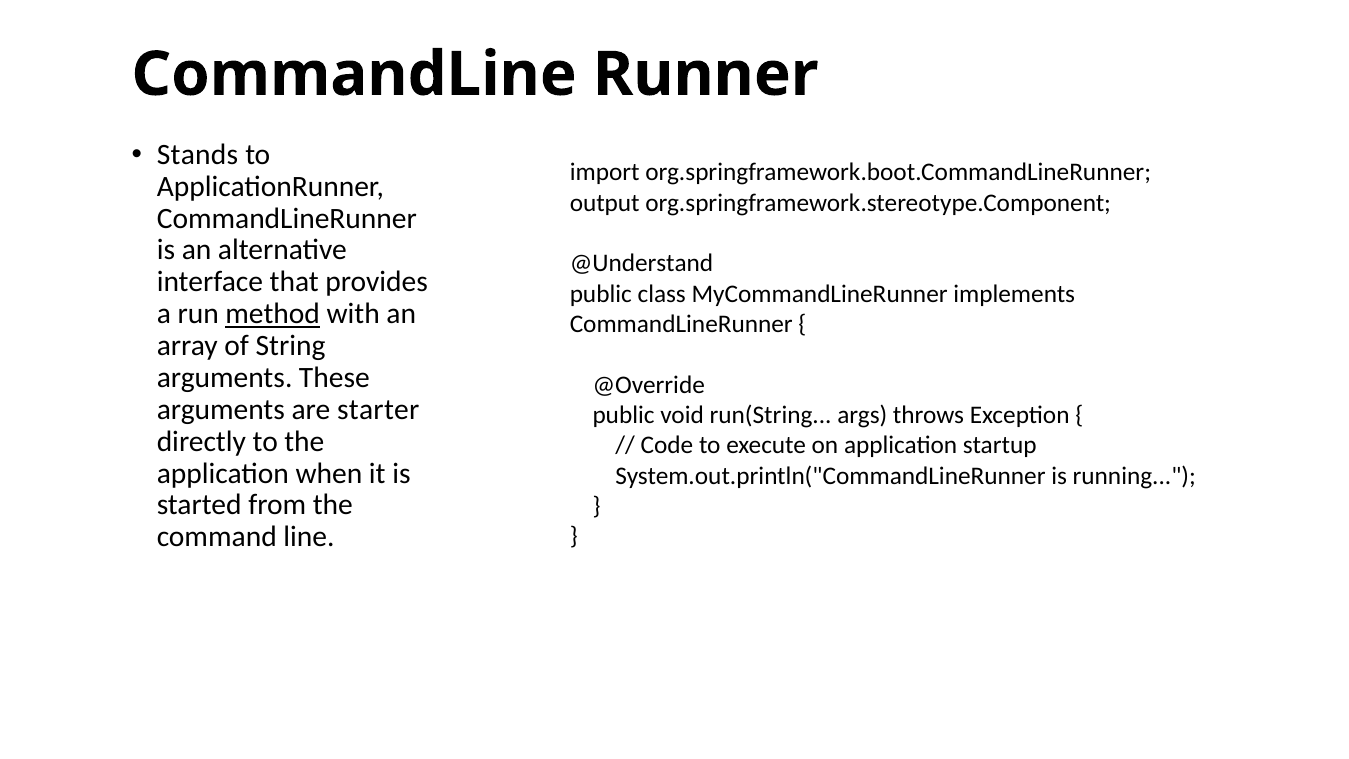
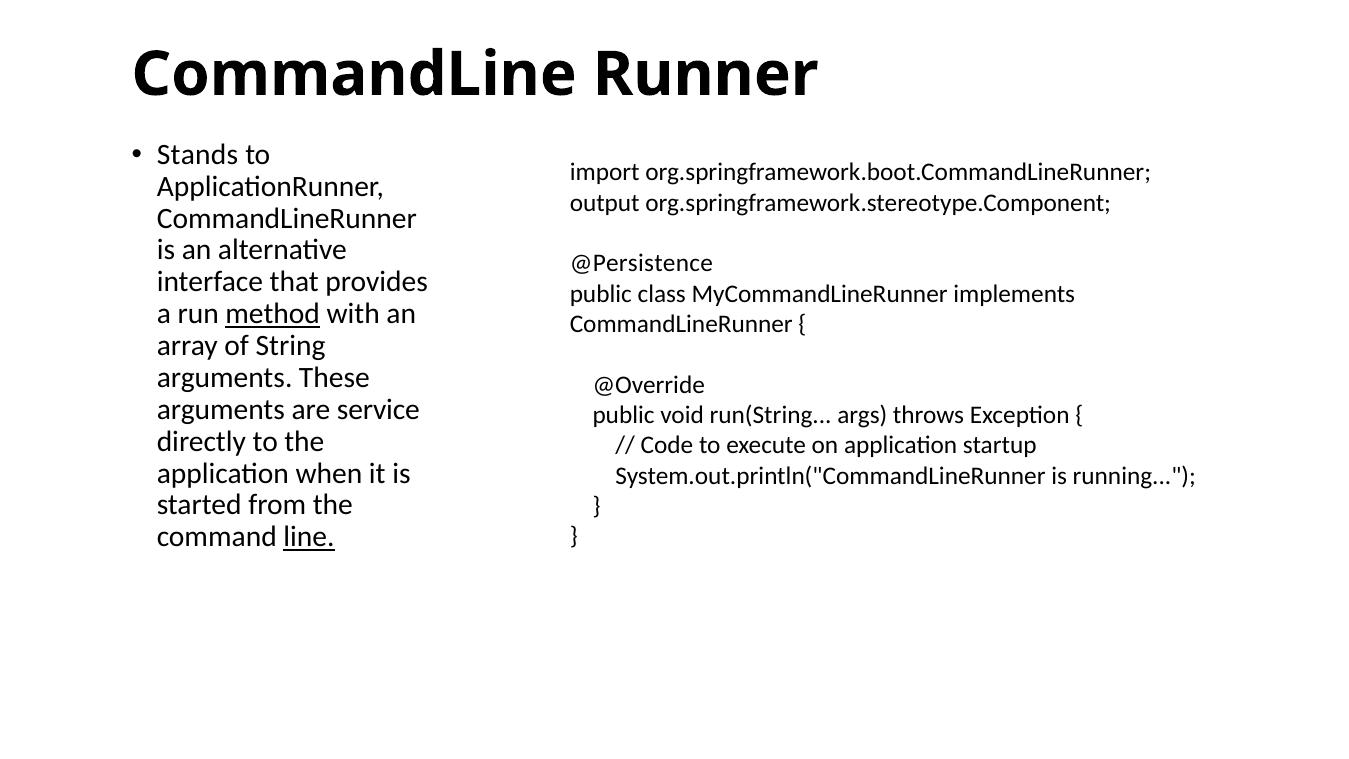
@Understand: @Understand -> @Persistence
starter: starter -> service
line underline: none -> present
